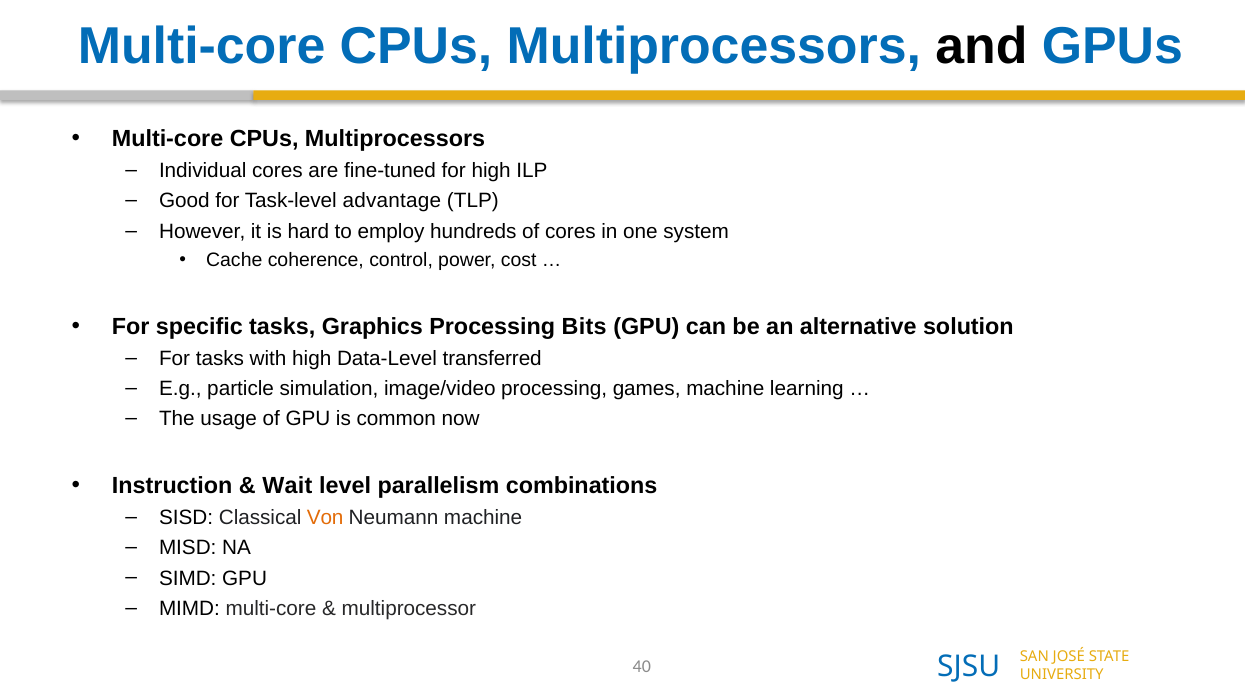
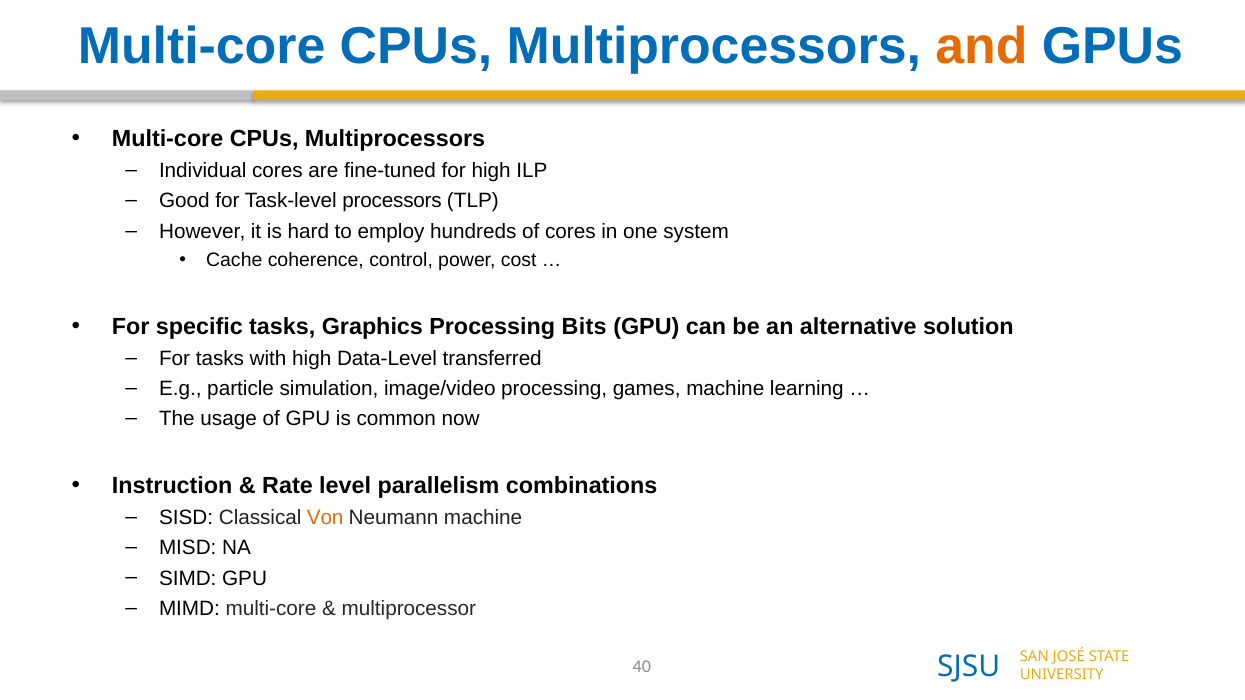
and colour: black -> orange
advantage: advantage -> processors
Wait: Wait -> Rate
